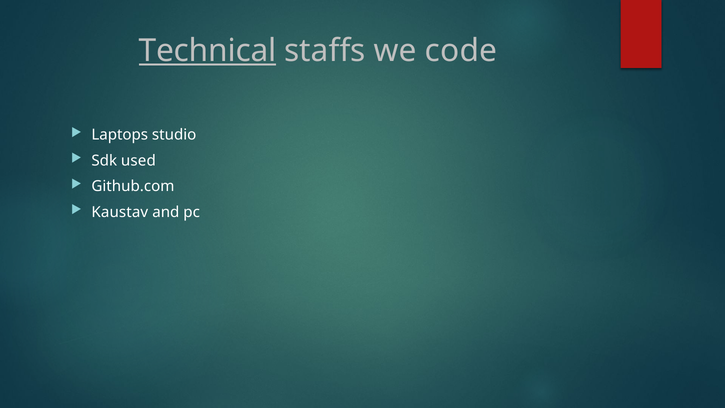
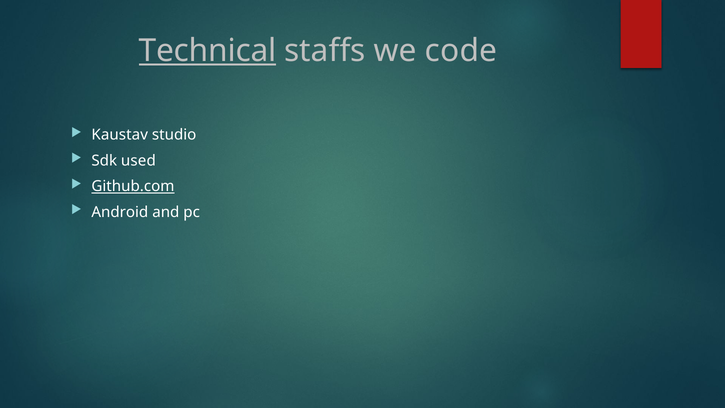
Laptops: Laptops -> Kaustav
Github.com underline: none -> present
Kaustav: Kaustav -> Android
